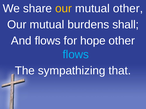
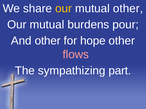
shall: shall -> pour
And flows: flows -> other
flows at (76, 55) colour: light blue -> pink
that: that -> part
